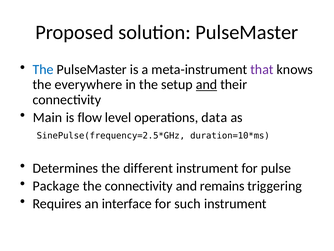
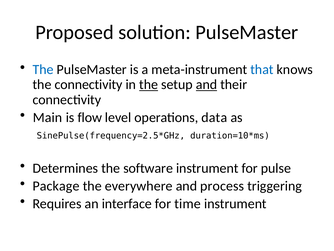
that colour: purple -> blue
the everywhere: everywhere -> connectivity
the at (149, 84) underline: none -> present
different: different -> software
the connectivity: connectivity -> everywhere
remains: remains -> process
such: such -> time
